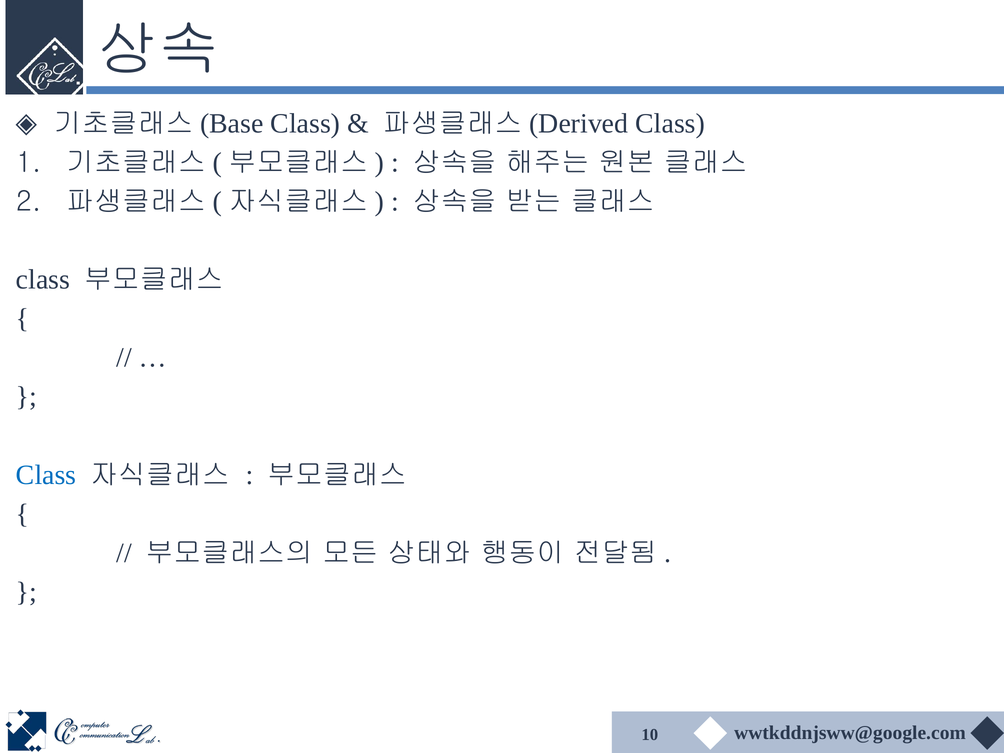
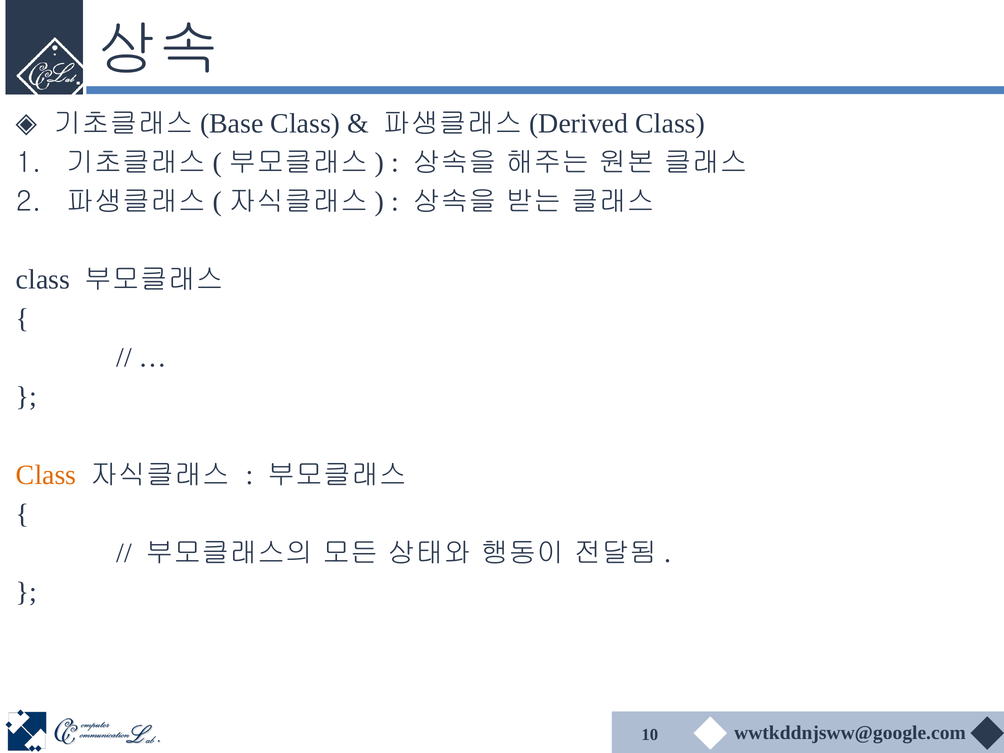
Class at (46, 475) colour: blue -> orange
